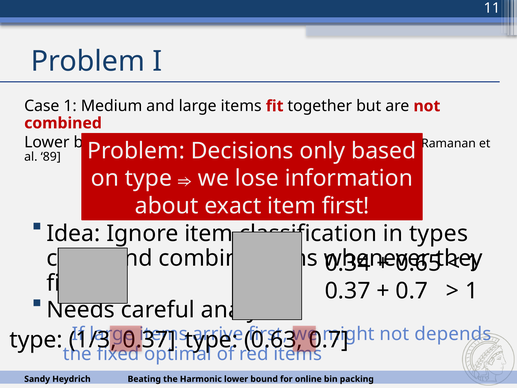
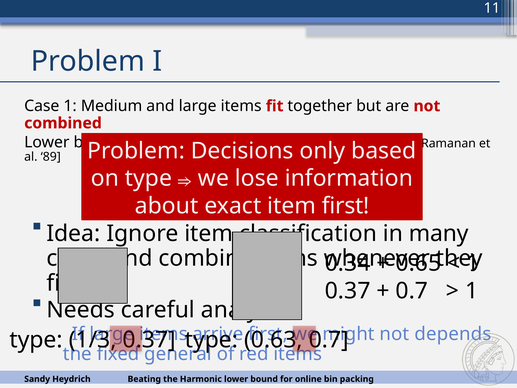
types: types -> many
optimal: optimal -> general
